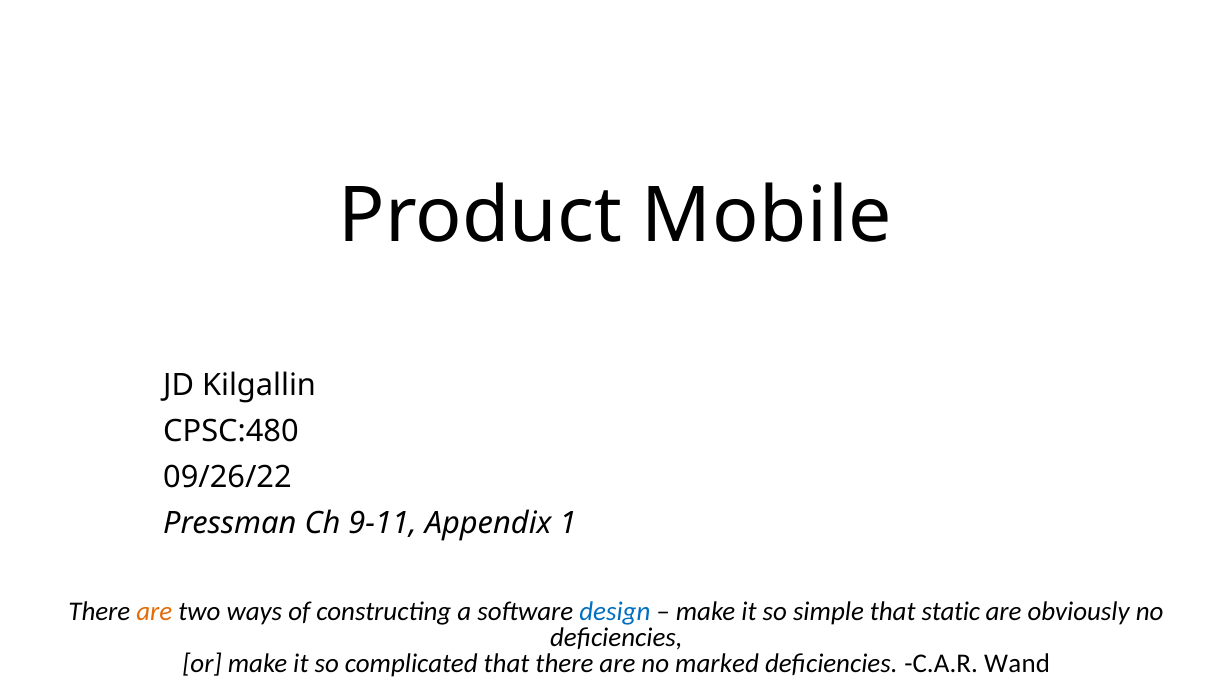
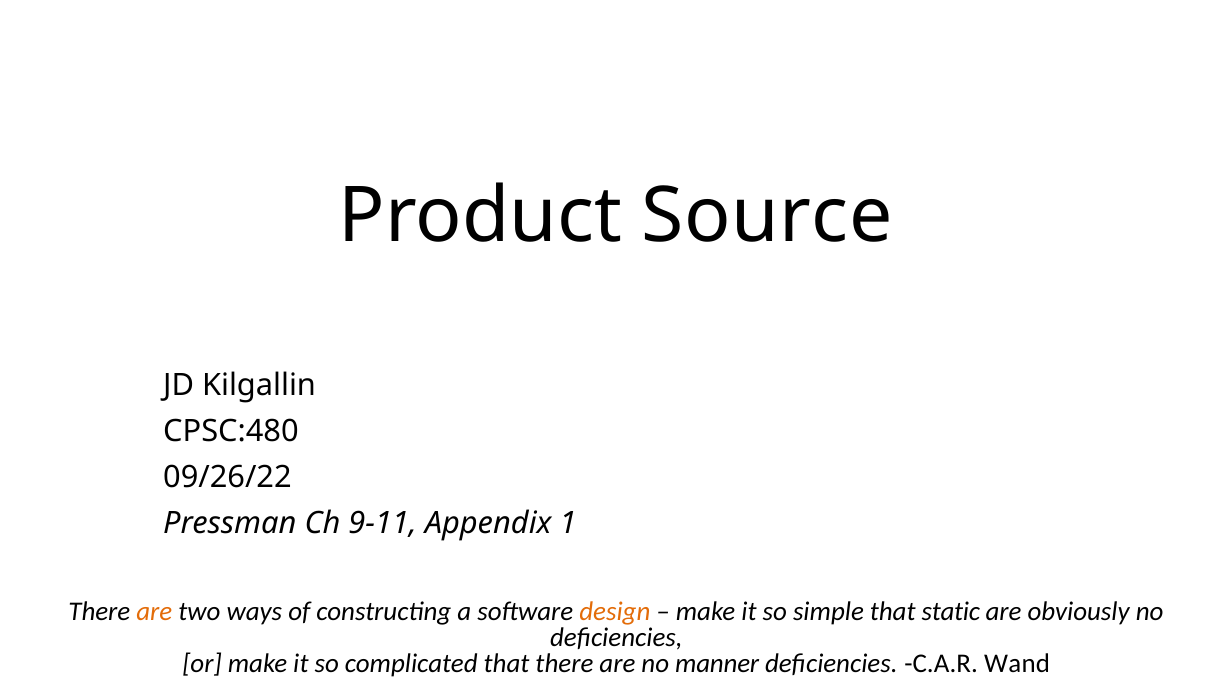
Mobile: Mobile -> Source
design colour: blue -> orange
marked: marked -> manner
